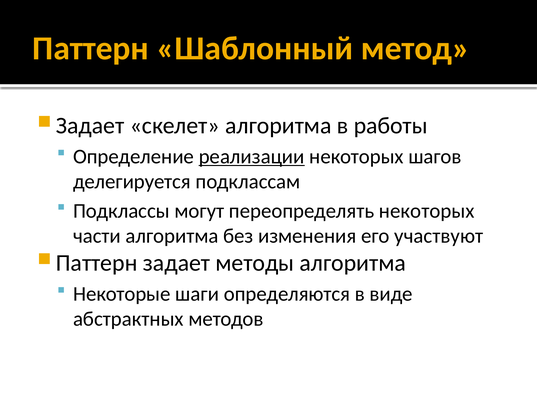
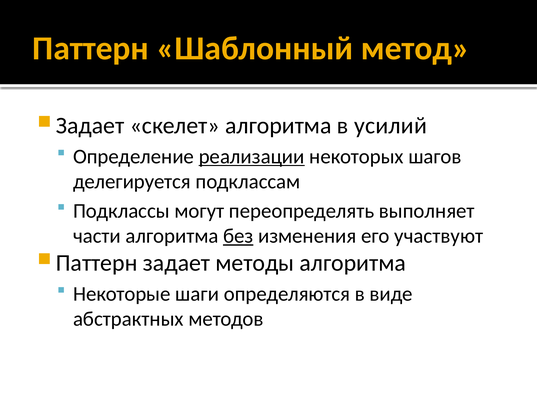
работы: работы -> усилий
переопределять некоторых: некоторых -> выполняет
без underline: none -> present
